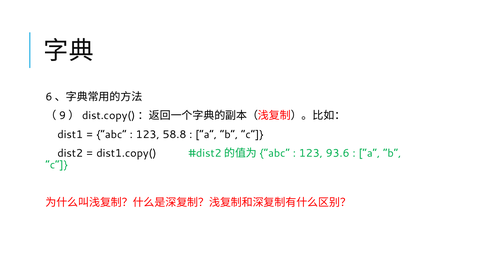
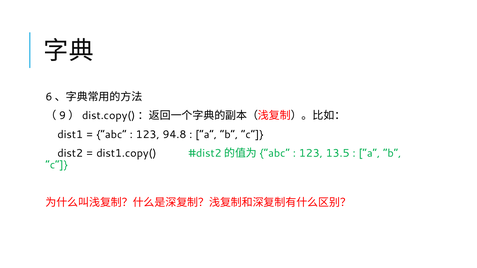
58.8: 58.8 -> 94.8
93.6: 93.6 -> 13.5
